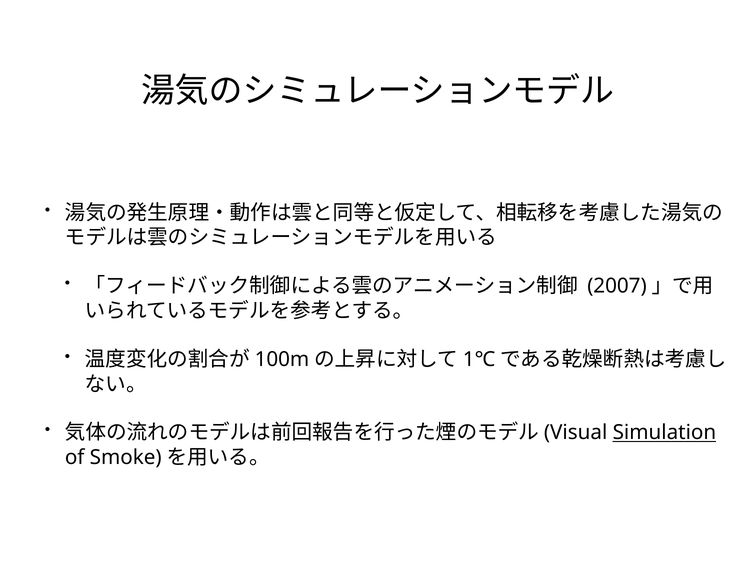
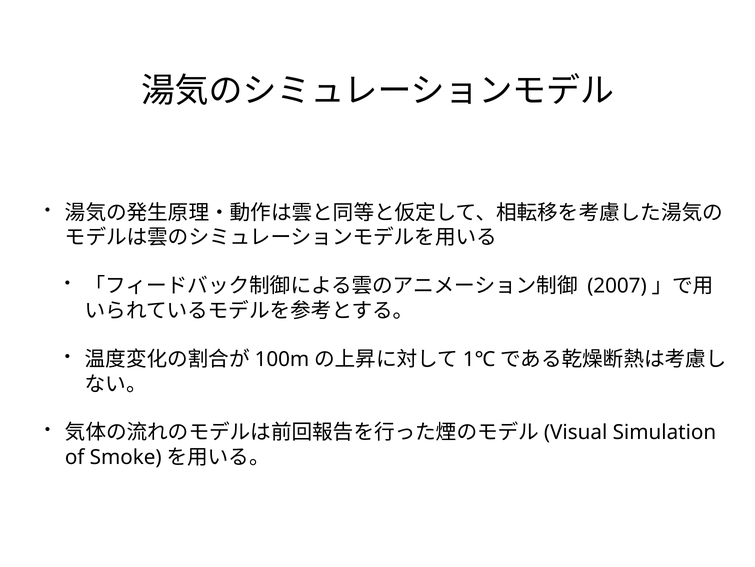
Simulation underline: present -> none
